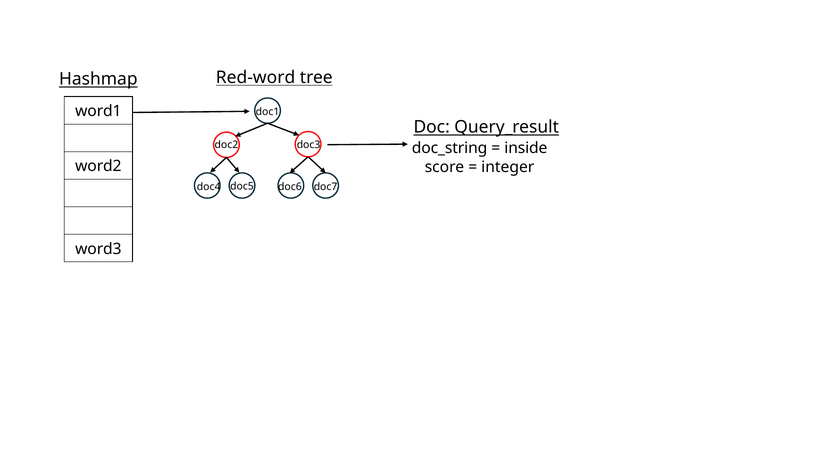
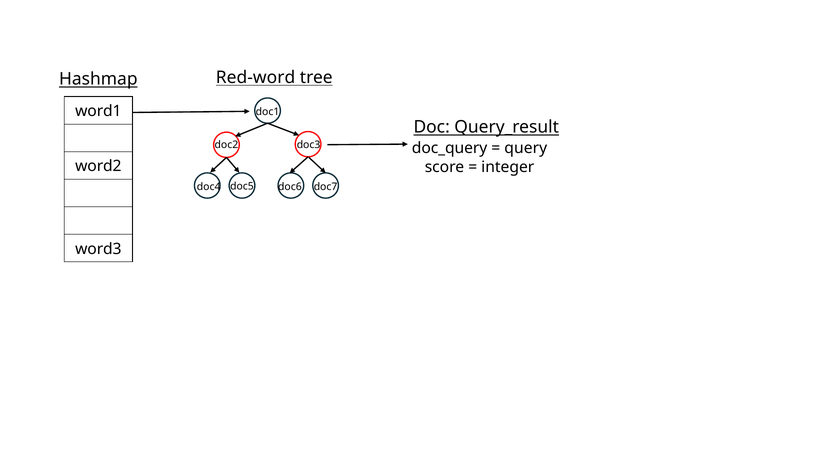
doc_string: doc_string -> doc_query
inside: inside -> query
